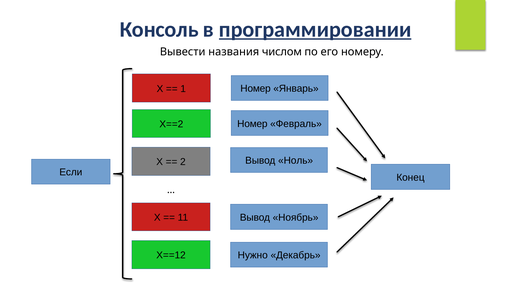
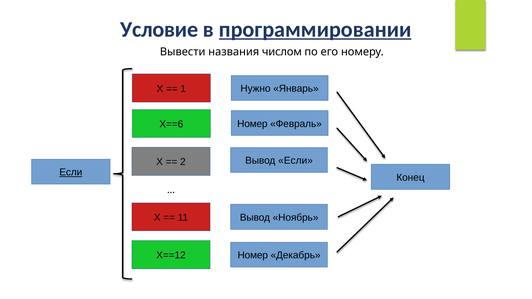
Консоль: Консоль -> Условие
Номер at (256, 89): Номер -> Нужно
X==2: X==2 -> X==6
Вывод Ноль: Ноль -> Если
Если at (71, 172) underline: none -> present
Нужно at (253, 255): Нужно -> Номер
